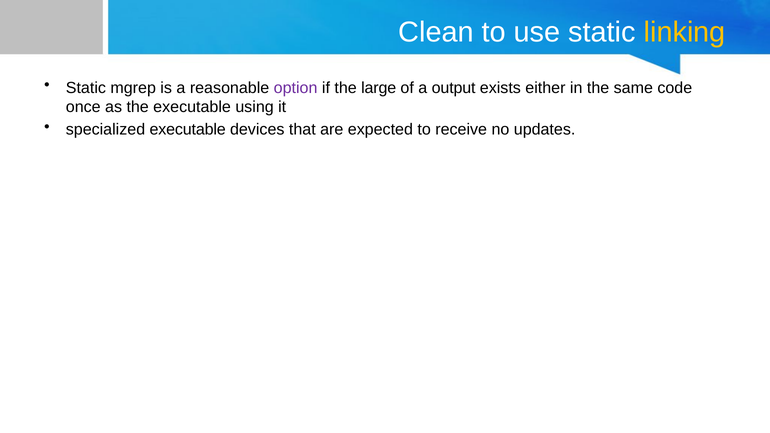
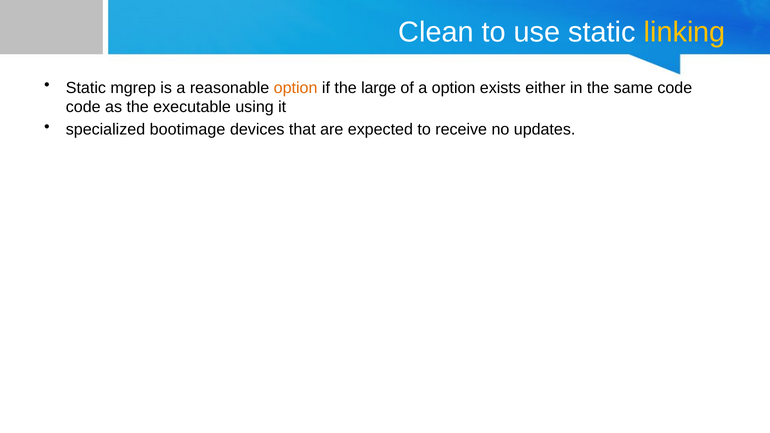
option at (296, 88) colour: purple -> orange
a output: output -> option
once at (83, 107): once -> code
specialized executable: executable -> bootimage
